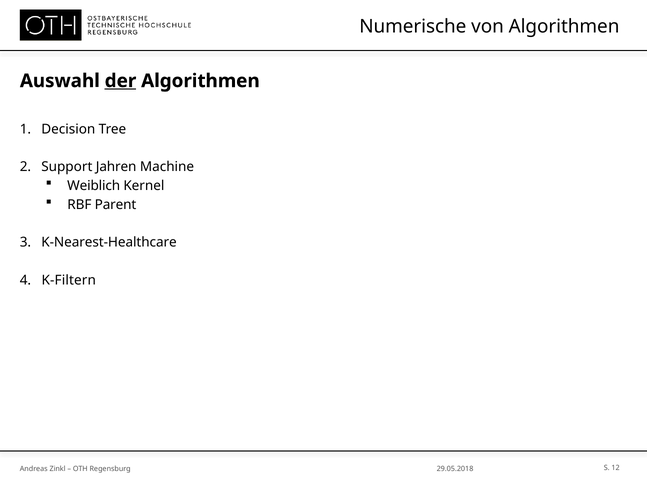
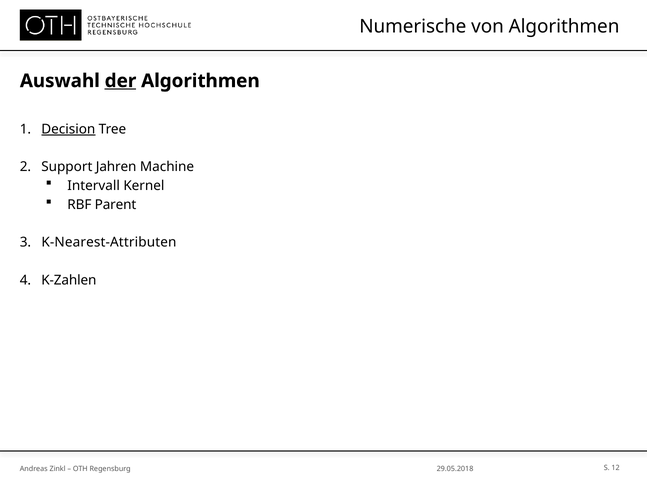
Decision underline: none -> present
Weiblich: Weiblich -> Intervall
K-Nearest-Healthcare: K-Nearest-Healthcare -> K-Nearest-Attributen
K-Filtern: K-Filtern -> K-Zahlen
